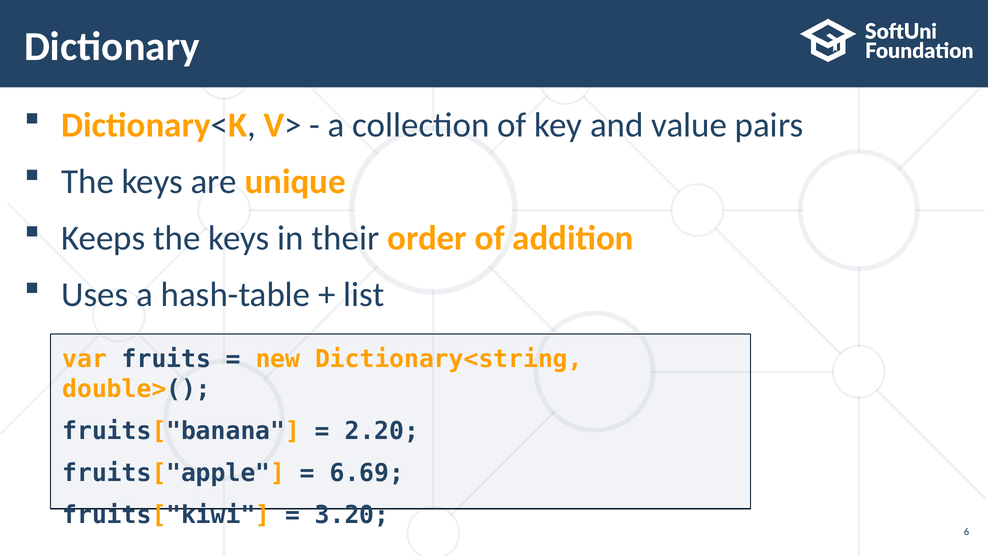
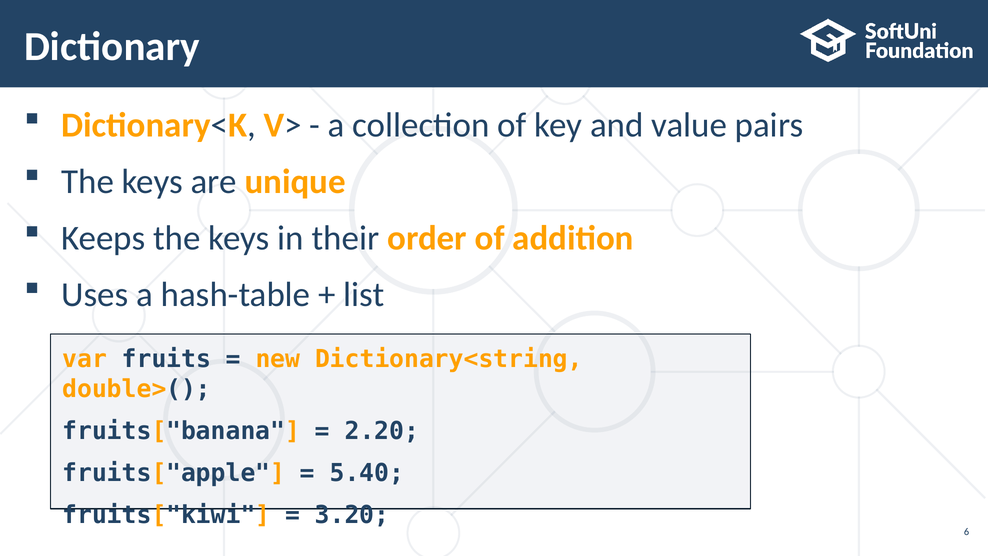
6.69: 6.69 -> 5.40
